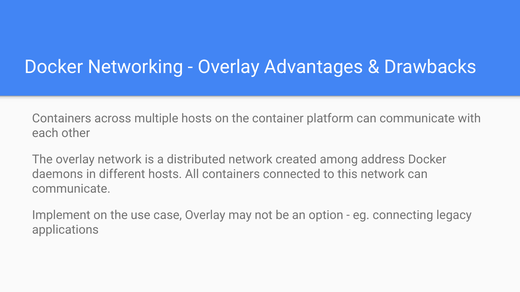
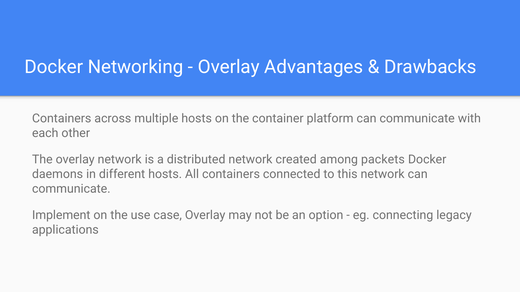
address: address -> packets
